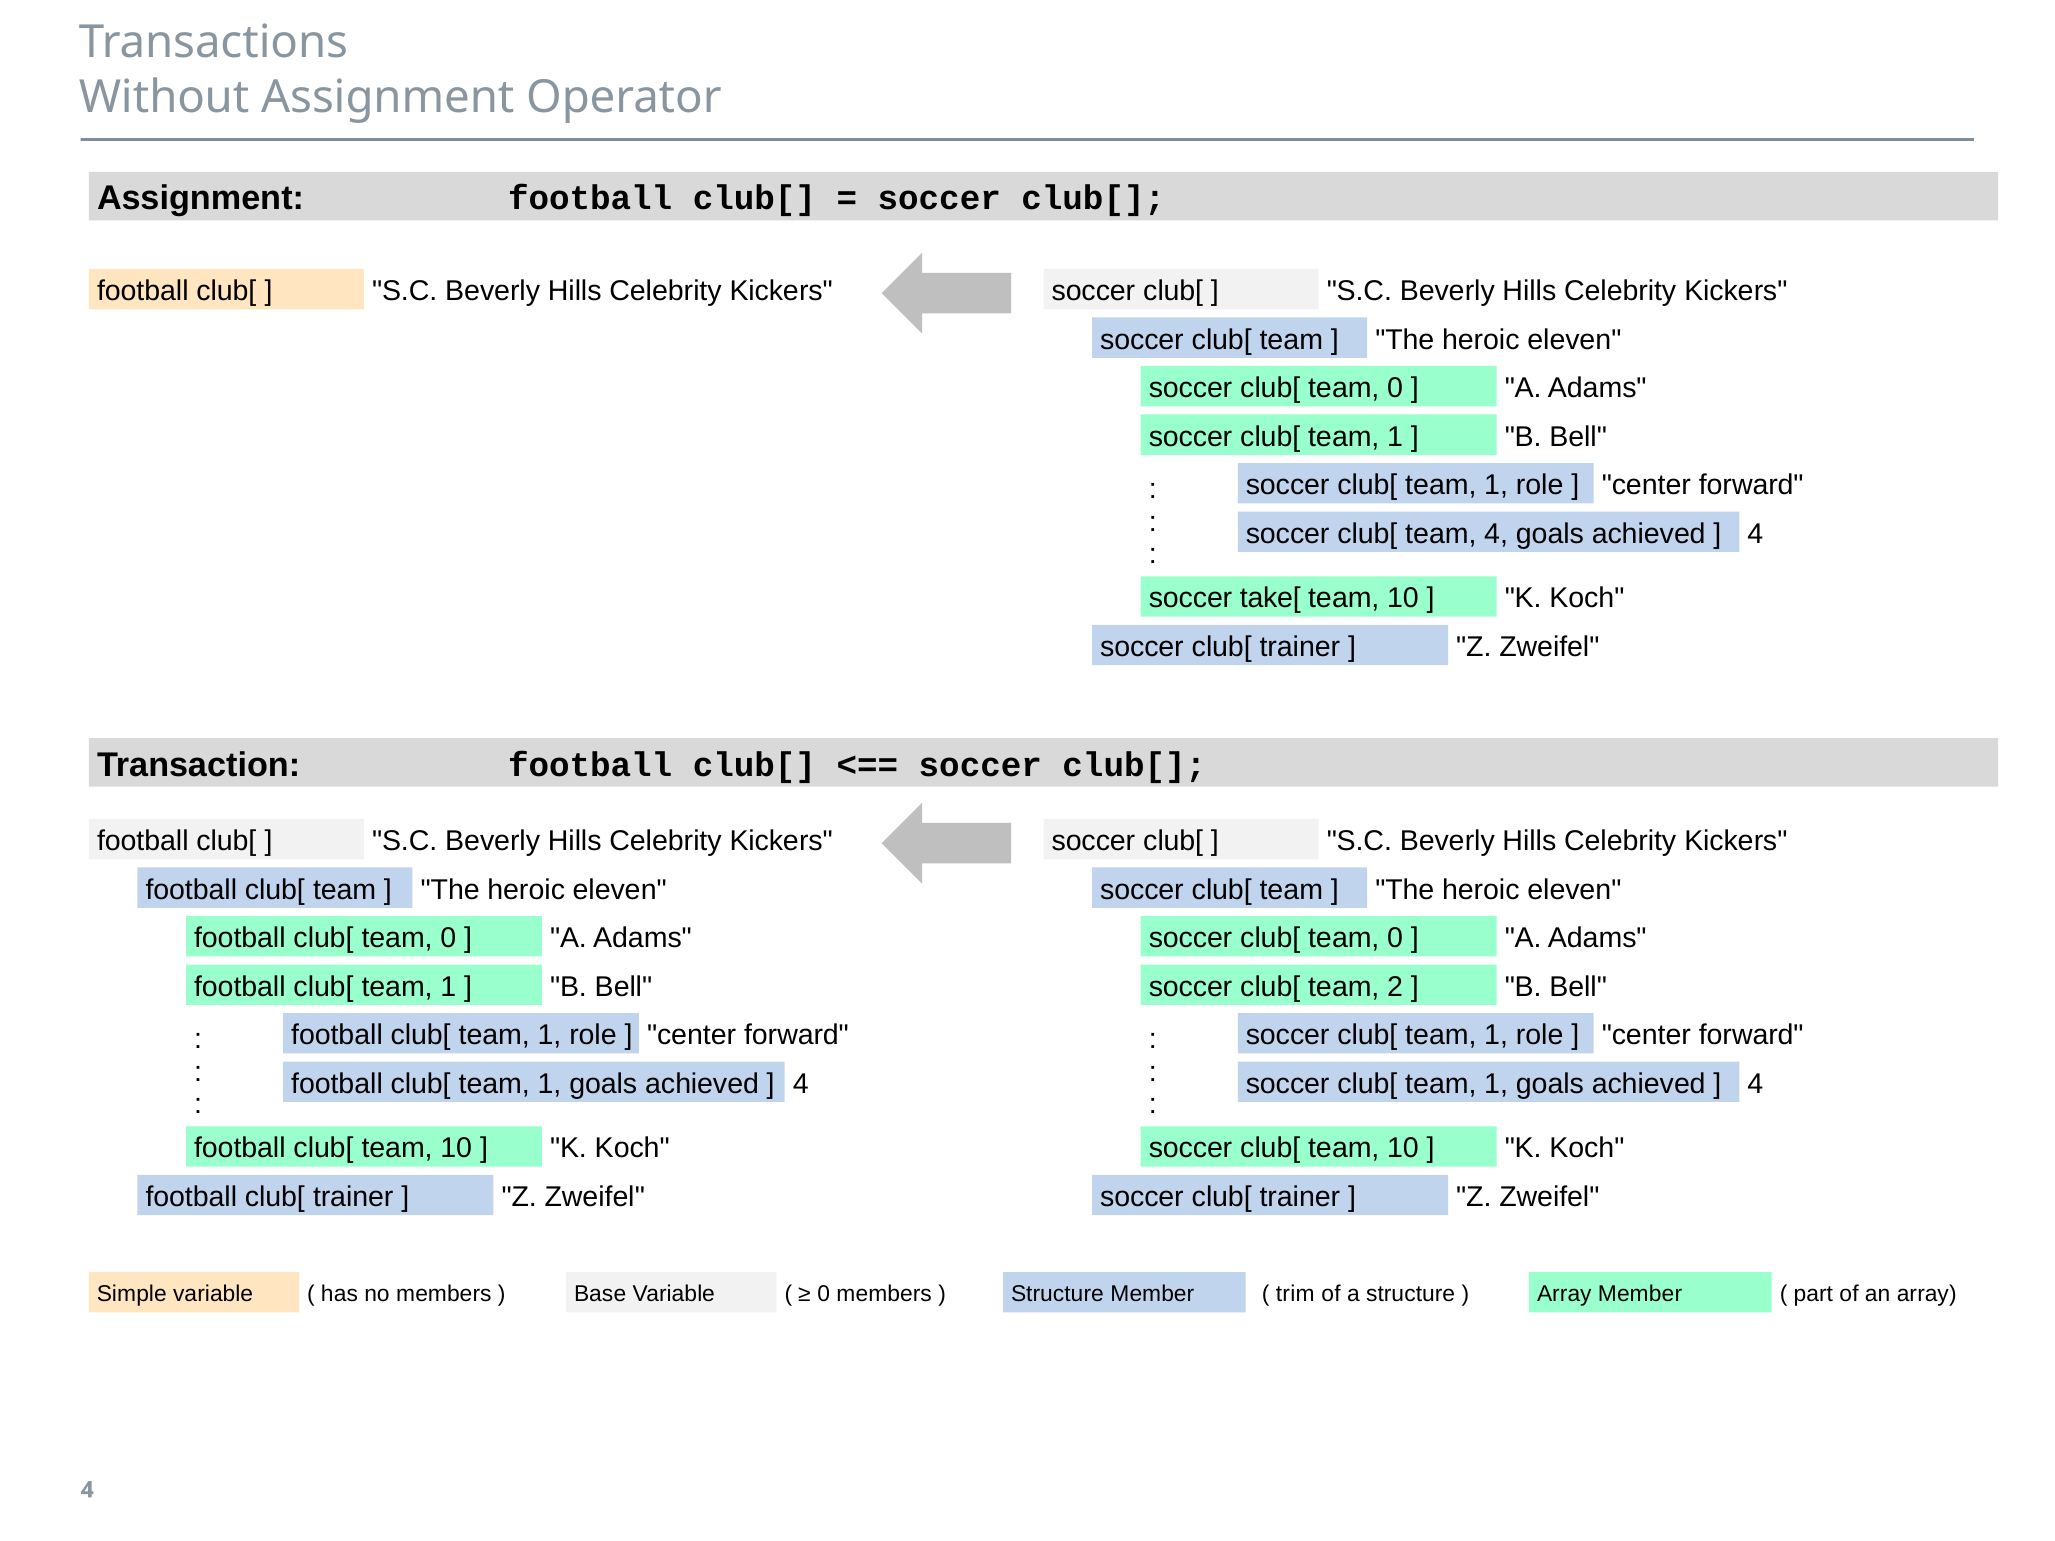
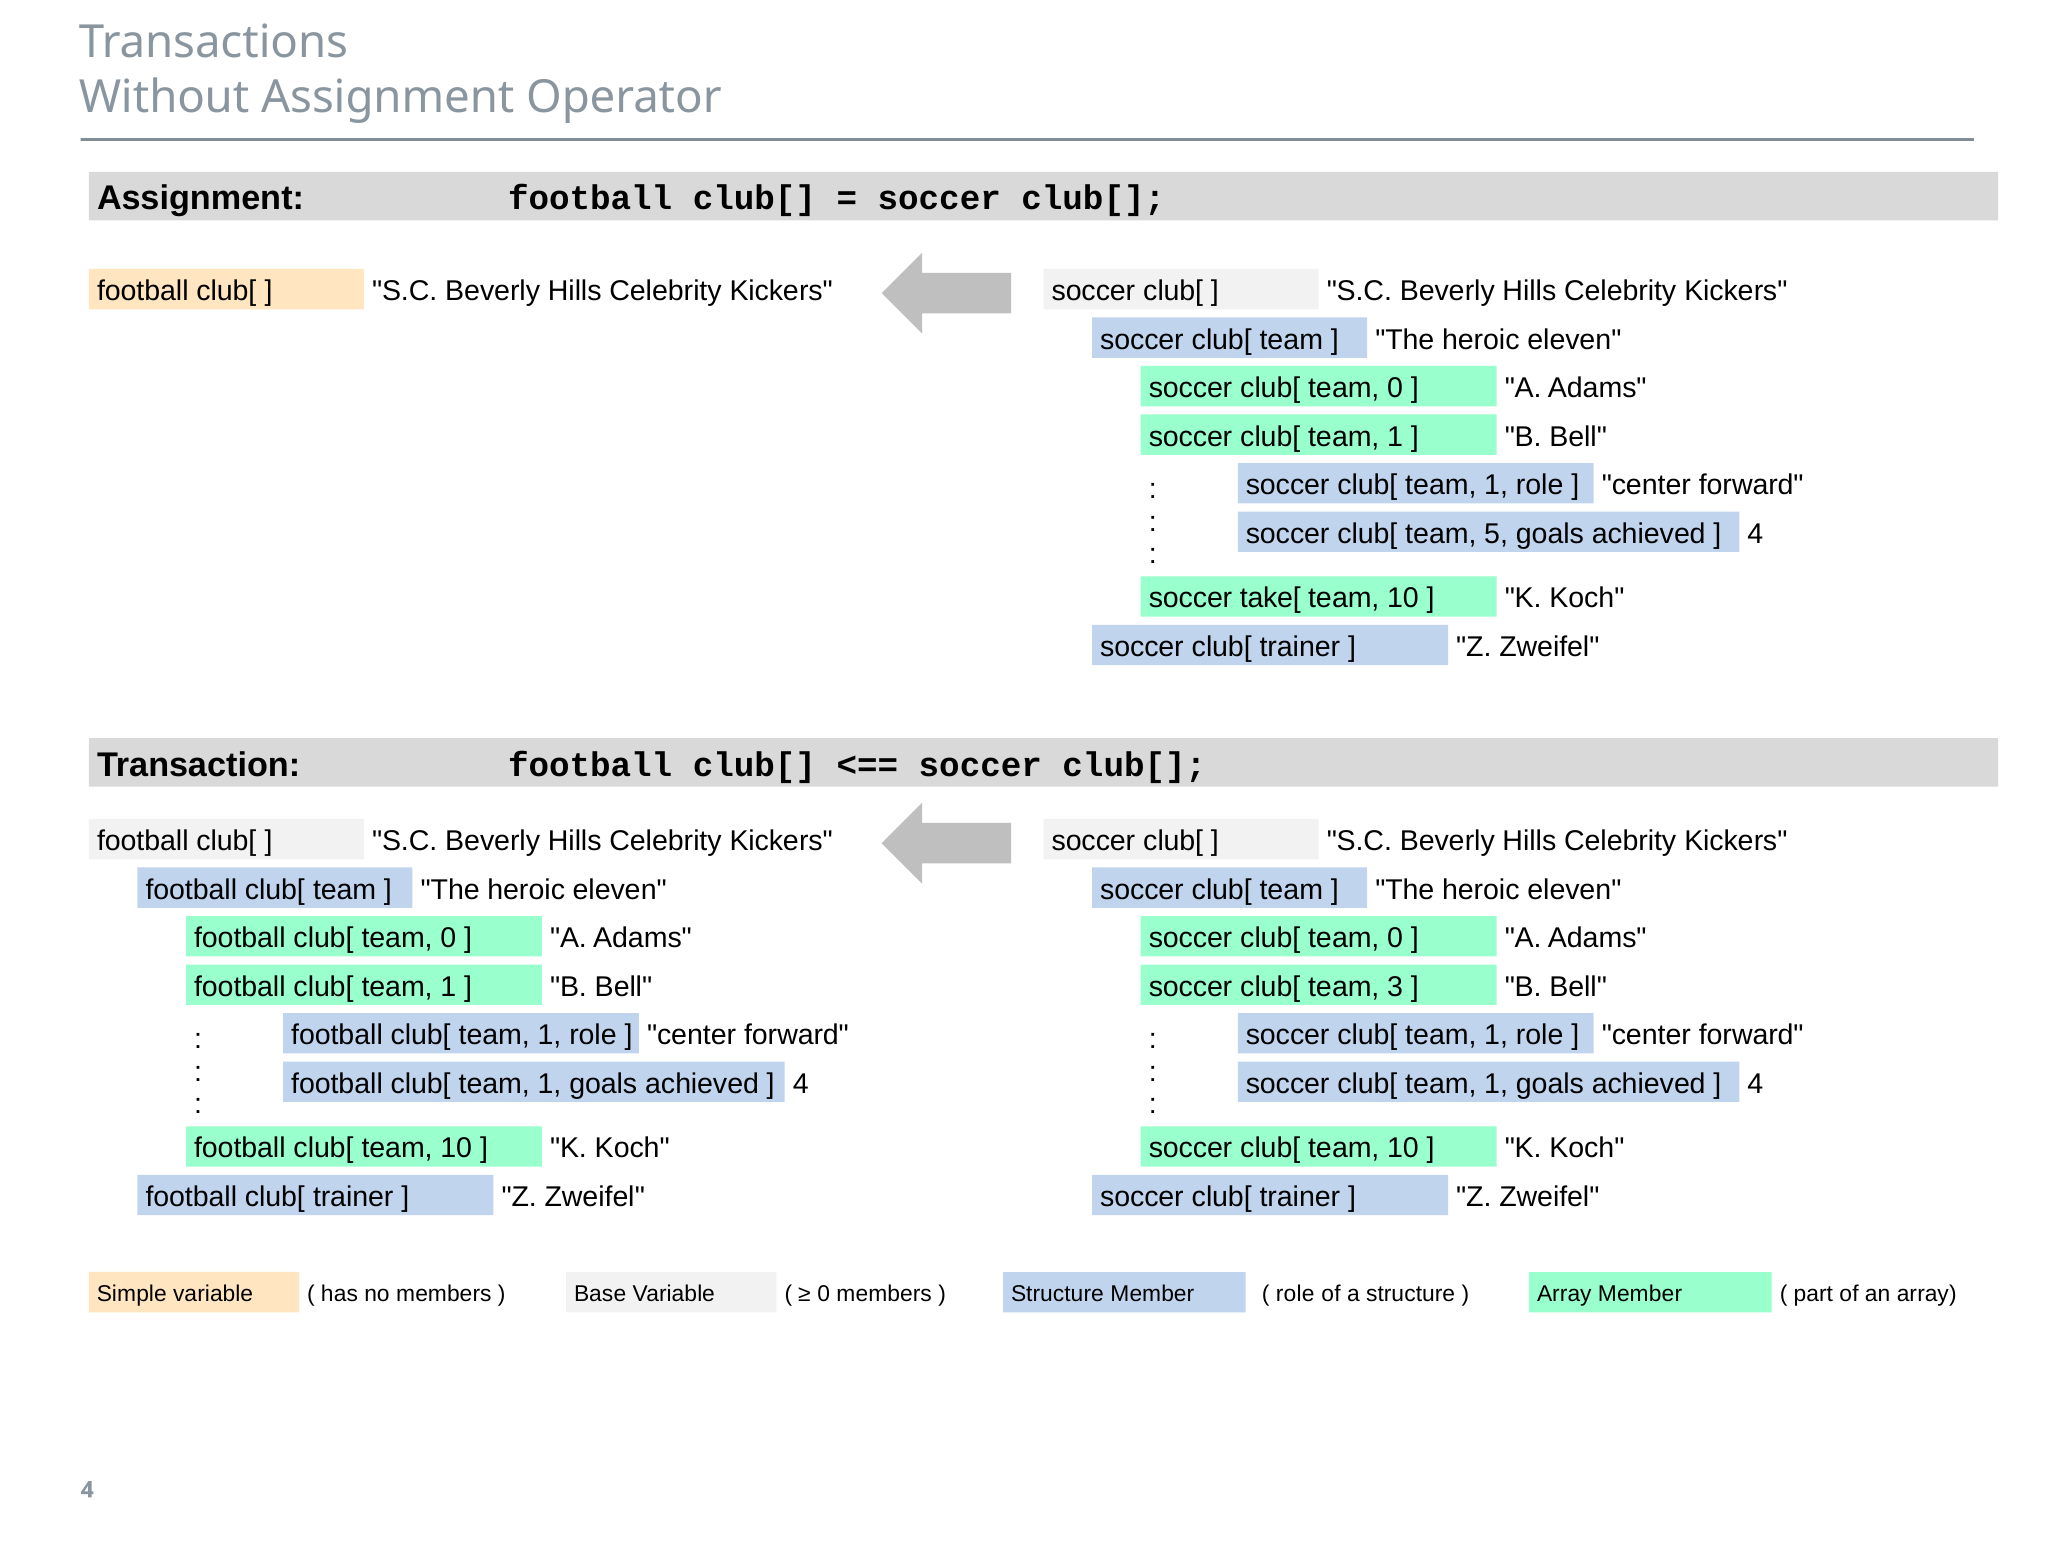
team 4: 4 -> 5
2: 2 -> 3
trim at (1295, 1294): trim -> role
